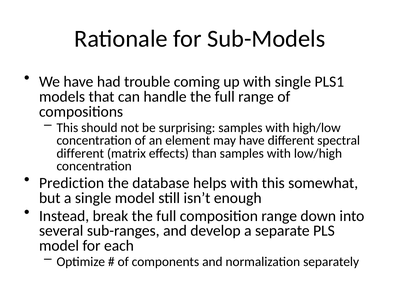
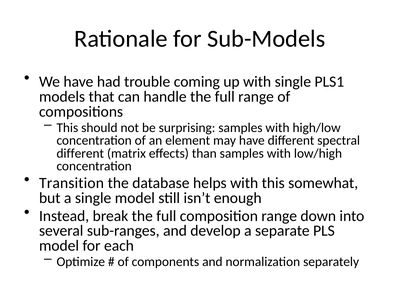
Prediction: Prediction -> Transition
